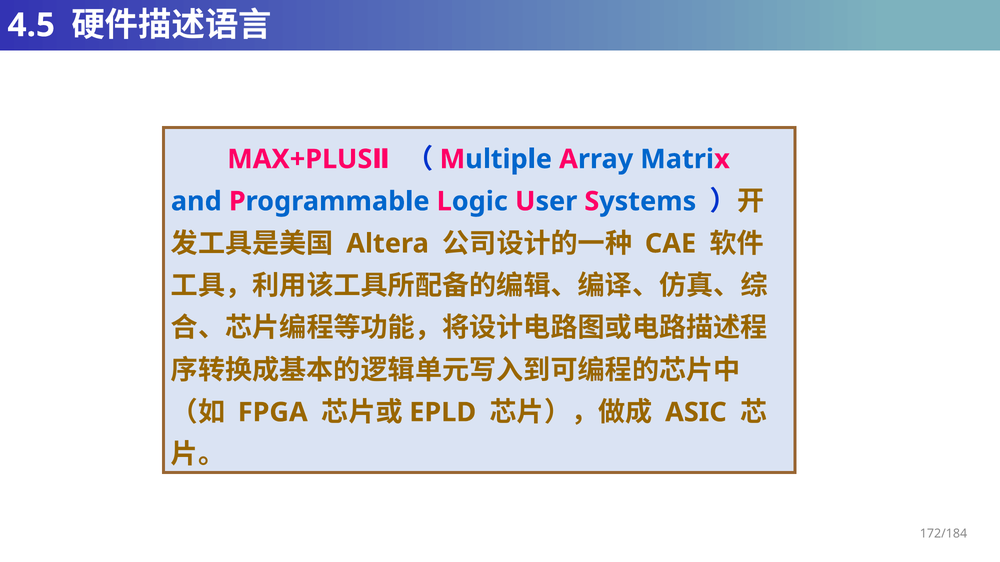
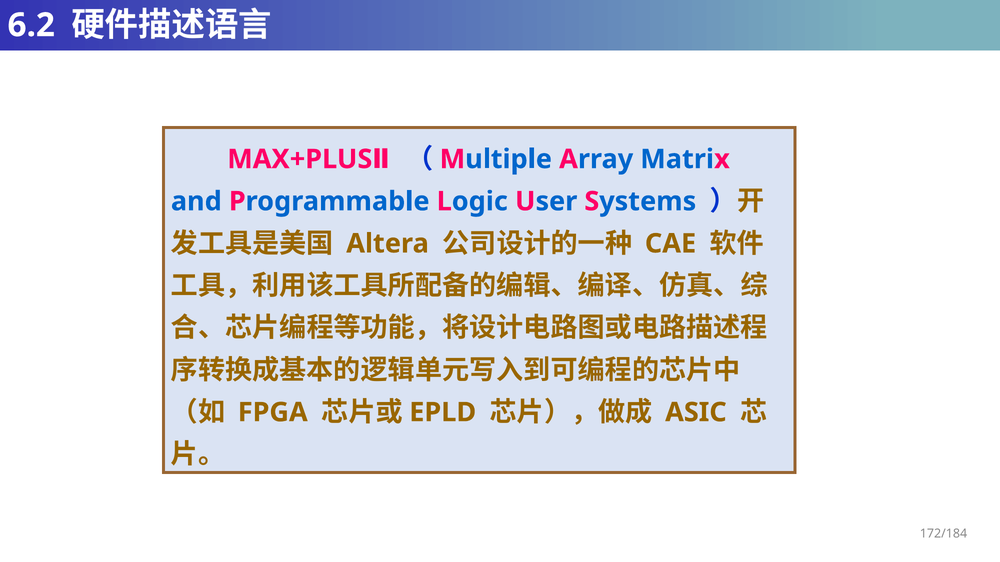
4.5: 4.5 -> 6.2
